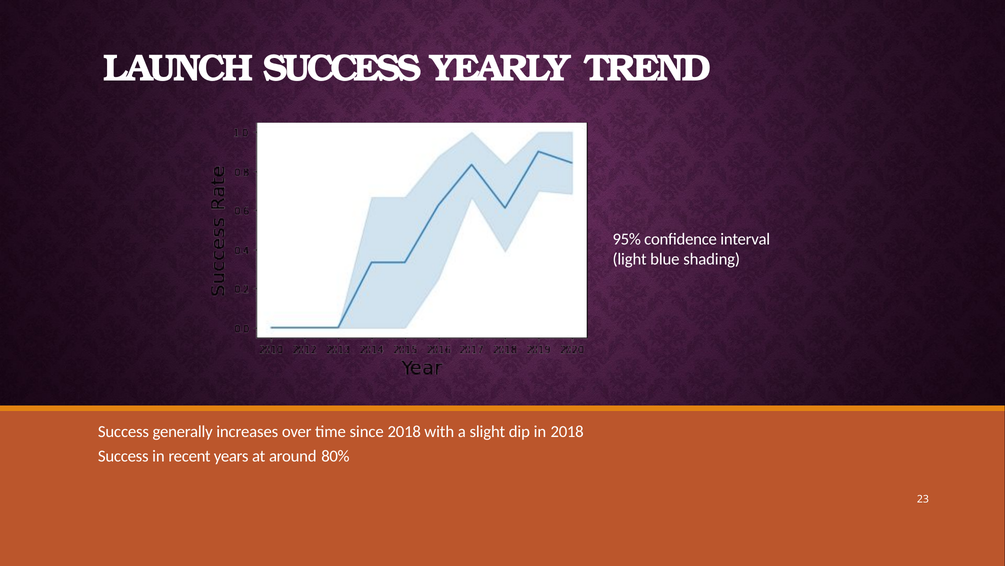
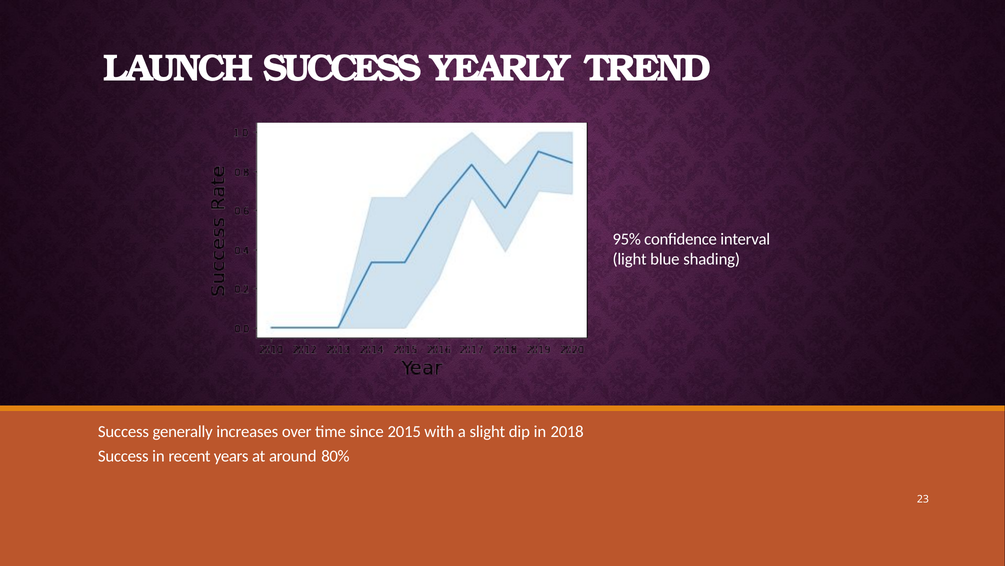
since 2018: 2018 -> 2015
